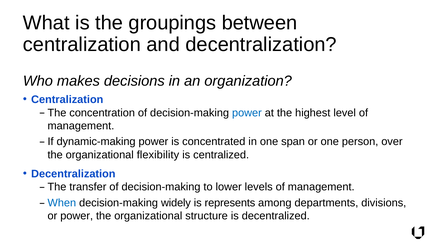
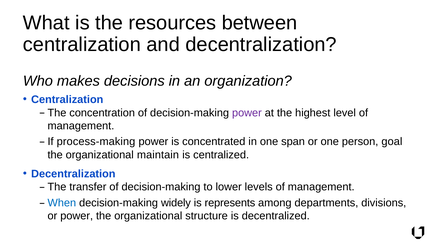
groupings: groupings -> resources
power at (247, 113) colour: blue -> purple
dynamic-making: dynamic-making -> process-making
over: over -> goal
flexibility: flexibility -> maintain
